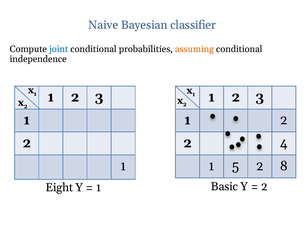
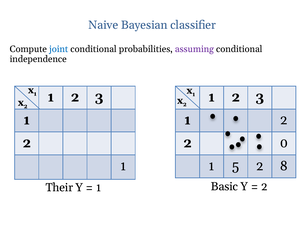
assuming colour: orange -> purple
4: 4 -> 0
Eight: Eight -> Their
